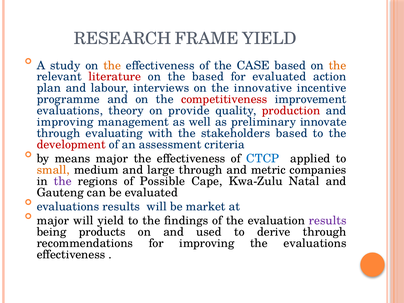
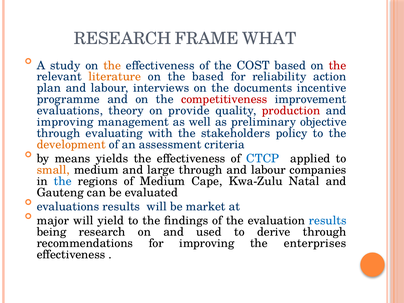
FRAME YIELD: YIELD -> WHAT
CASE: CASE -> COST
the at (338, 65) colour: orange -> red
literature colour: red -> orange
for evaluated: evaluated -> reliability
innovative: innovative -> documents
innovate: innovate -> objective
stakeholders based: based -> policy
development colour: red -> orange
means major: major -> yields
metric at (268, 170): metric -> labour
the at (63, 181) colour: purple -> blue
of Possible: Possible -> Medium
results at (328, 221) colour: purple -> blue
being products: products -> research
the evaluations: evaluations -> enterprises
